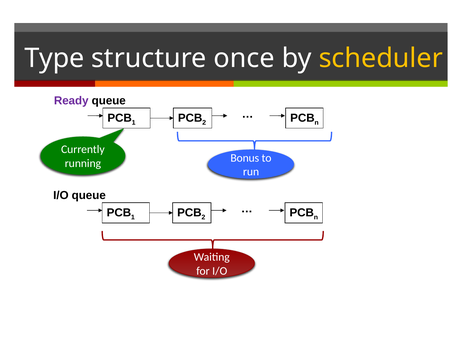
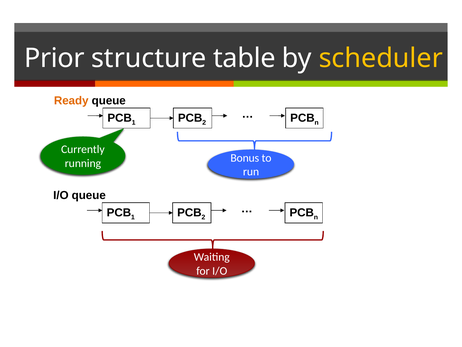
Type: Type -> Prior
once: once -> table
Ready colour: purple -> orange
